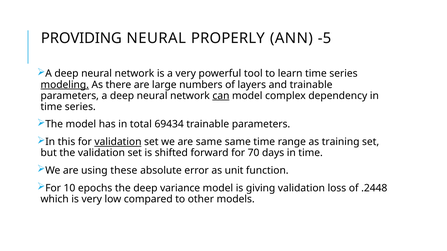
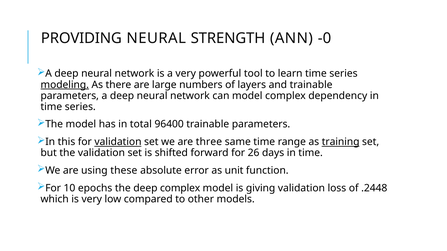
PROPERLY: PROPERLY -> STRENGTH
-5: -5 -> -0
can underline: present -> none
69434: 69434 -> 96400
are same: same -> three
training underline: none -> present
70: 70 -> 26
deep variance: variance -> complex
